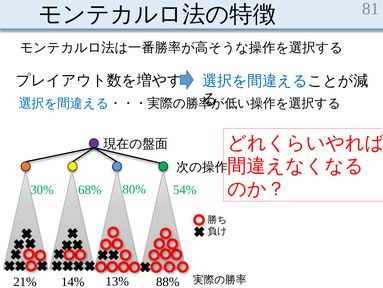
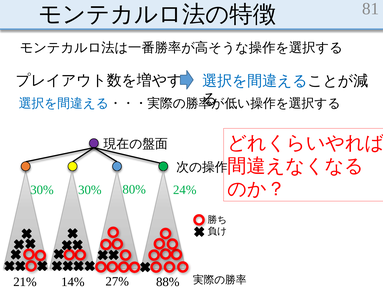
30% 68%: 68% -> 30%
54%: 54% -> 24%
13%: 13% -> 27%
